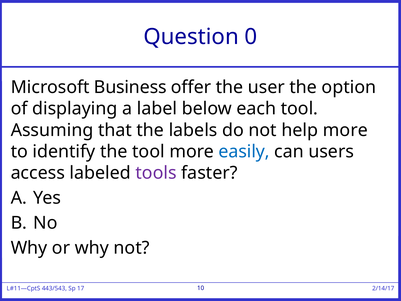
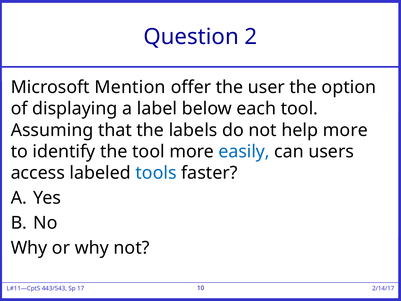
0: 0 -> 2
Business: Business -> Mention
tools colour: purple -> blue
